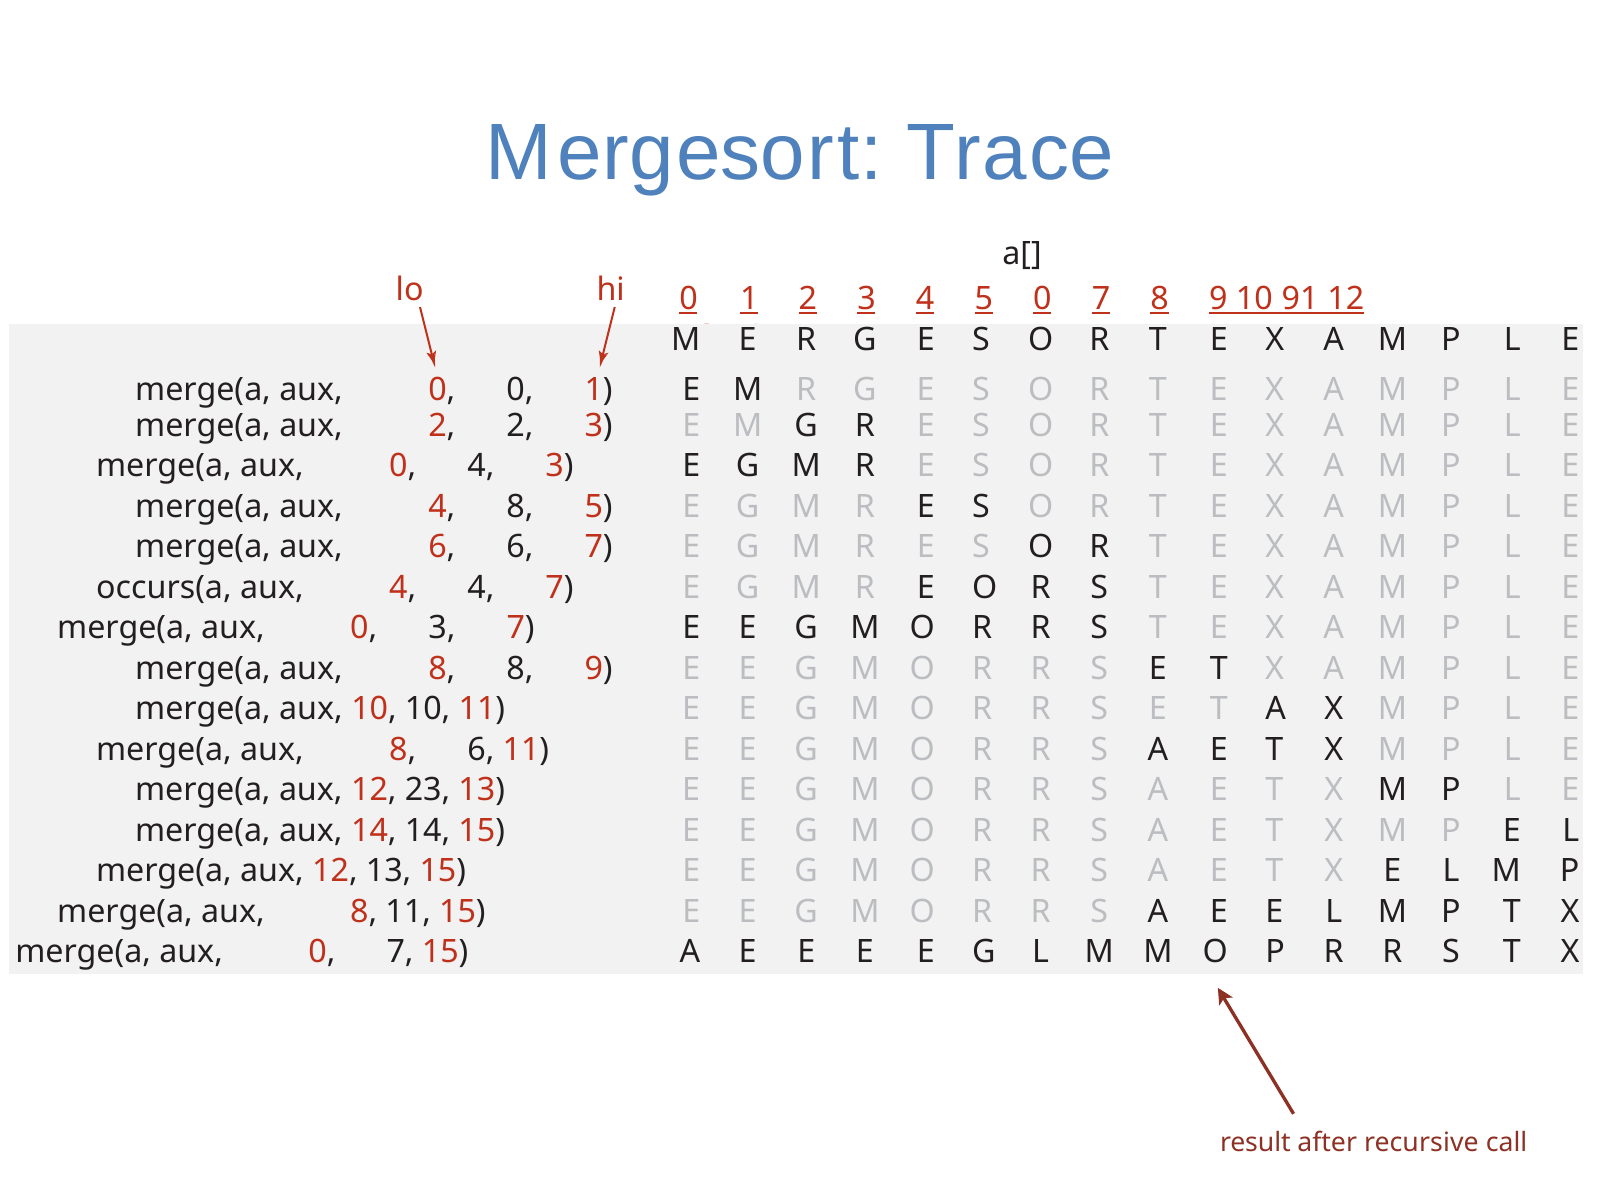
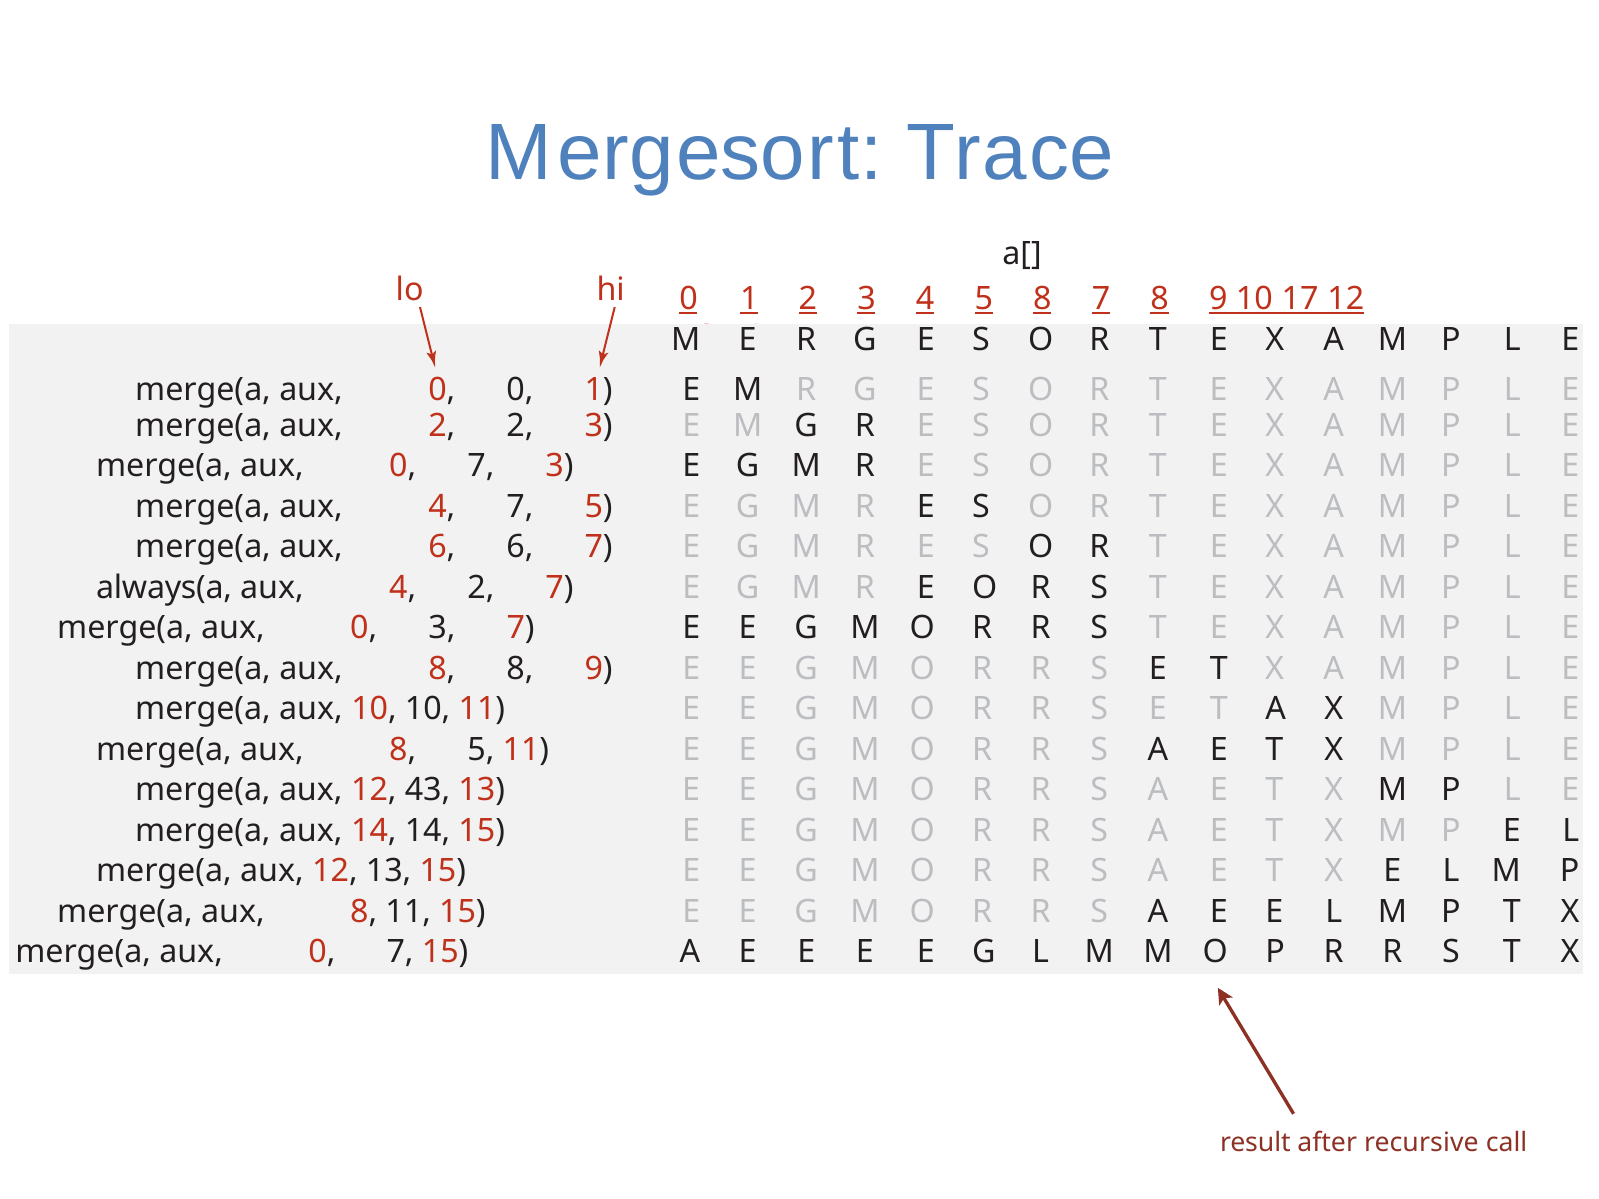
5 0: 0 -> 8
91: 91 -> 17
4 at (481, 466): 4 -> 7
4 8: 8 -> 7
occurs(a: occurs(a -> always(a
4 4: 4 -> 2
8 6: 6 -> 5
23: 23 -> 43
